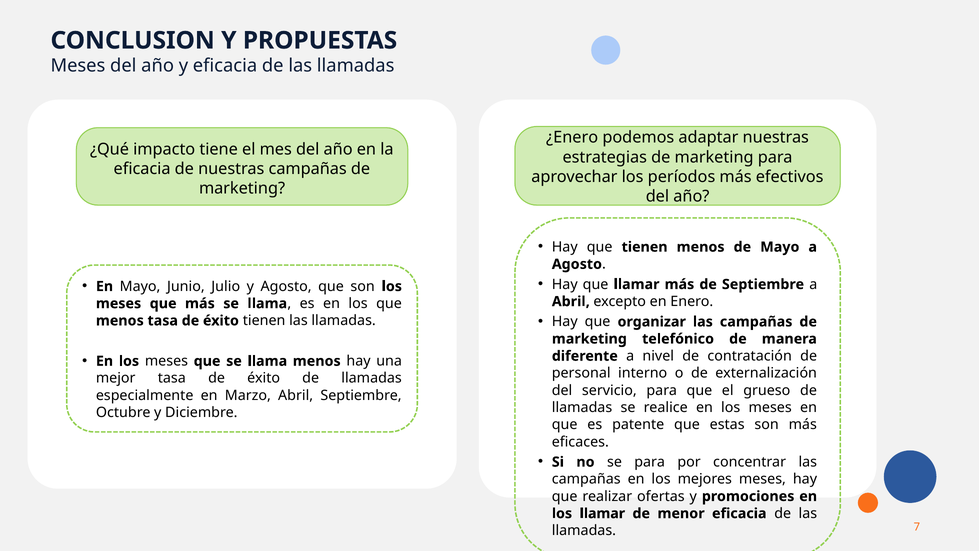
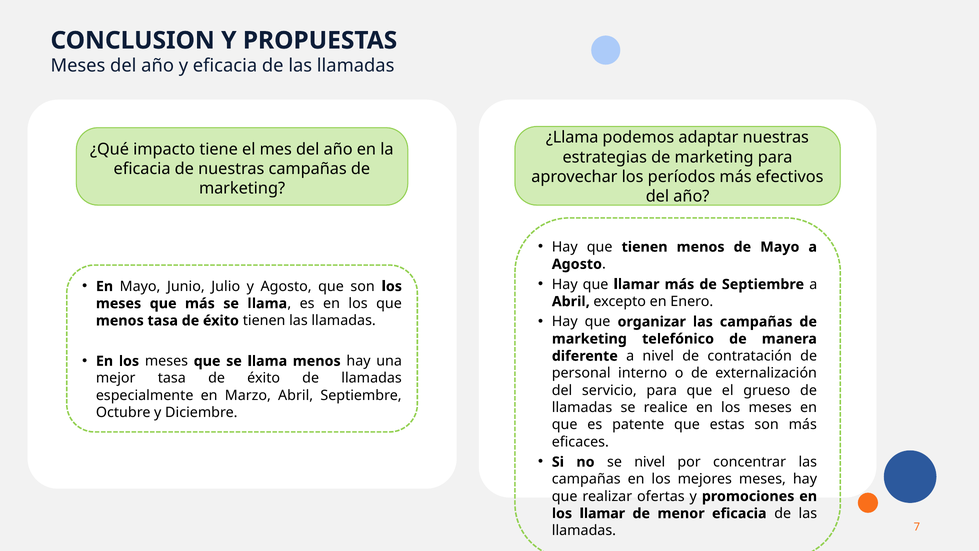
¿Enero: ¿Enero -> ¿Llama
se para: para -> nivel
